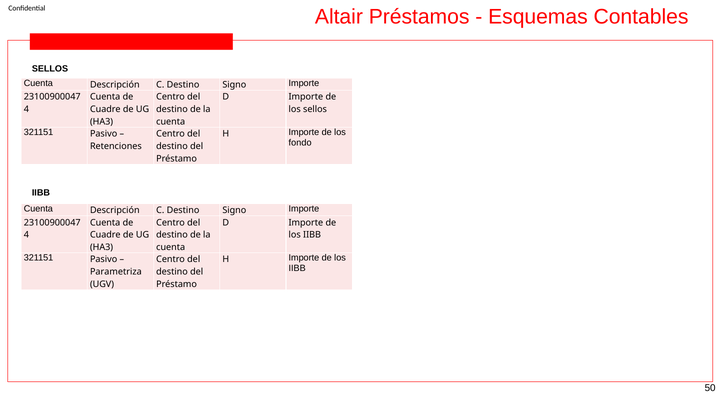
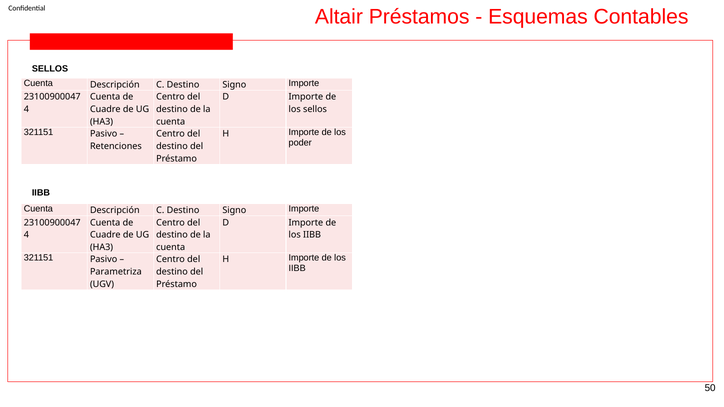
fondo: fondo -> poder
